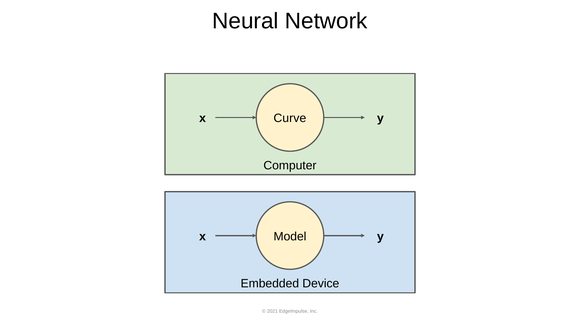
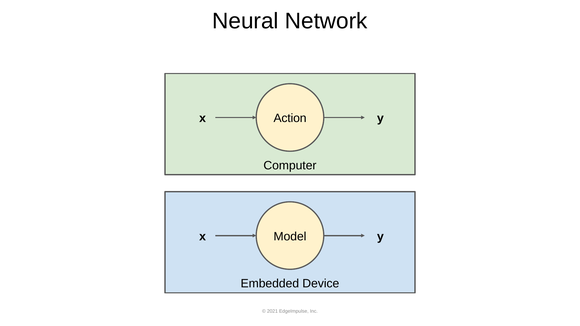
Curve: Curve -> Action
